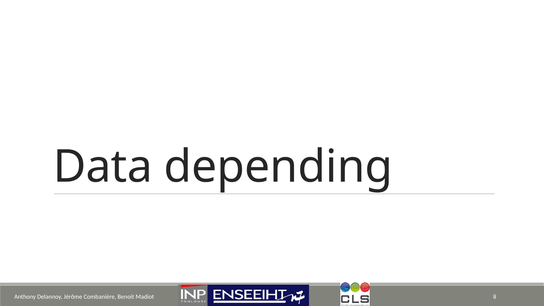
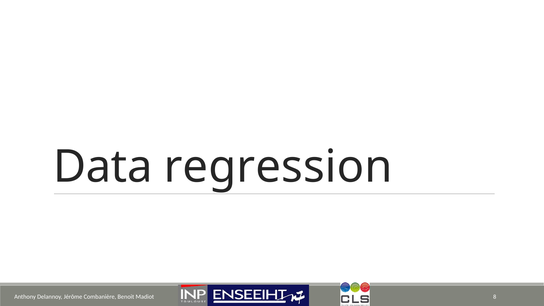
depending: depending -> regression
